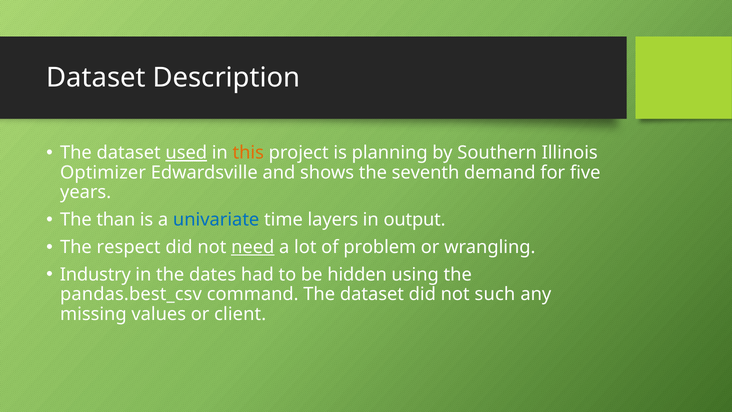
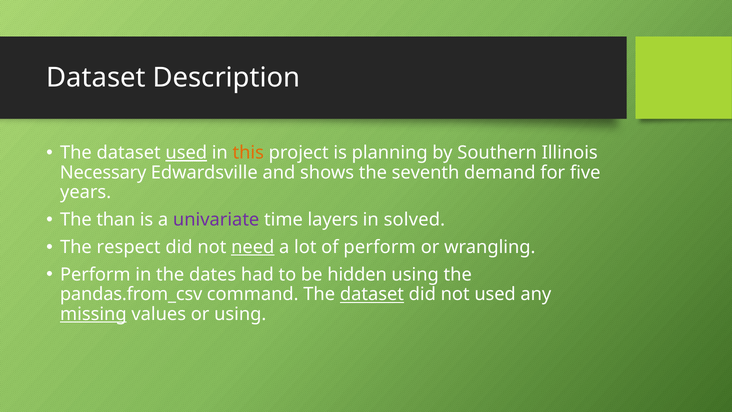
Optimizer: Optimizer -> Necessary
univariate colour: blue -> purple
output: output -> solved
of problem: problem -> perform
Industry at (95, 274): Industry -> Perform
pandas.best_csv: pandas.best_csv -> pandas.from_csv
dataset at (372, 294) underline: none -> present
not such: such -> used
missing underline: none -> present
or client: client -> using
